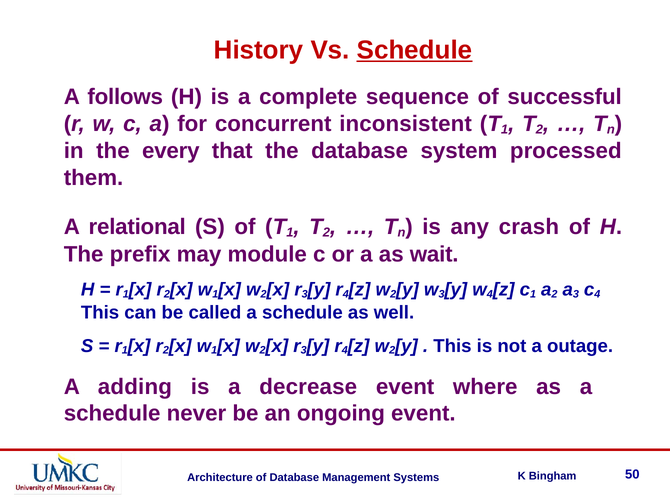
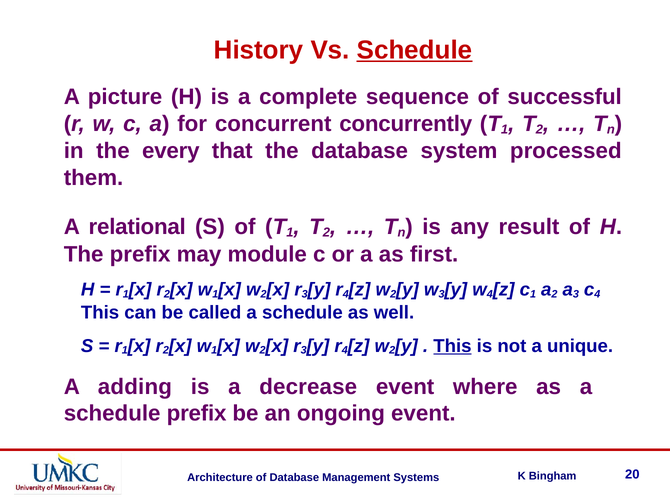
follows: follows -> picture
inconsistent: inconsistent -> concurrently
crash: crash -> result
wait: wait -> first
This at (452, 346) underline: none -> present
outage: outage -> unique
schedule never: never -> prefix
50: 50 -> 20
